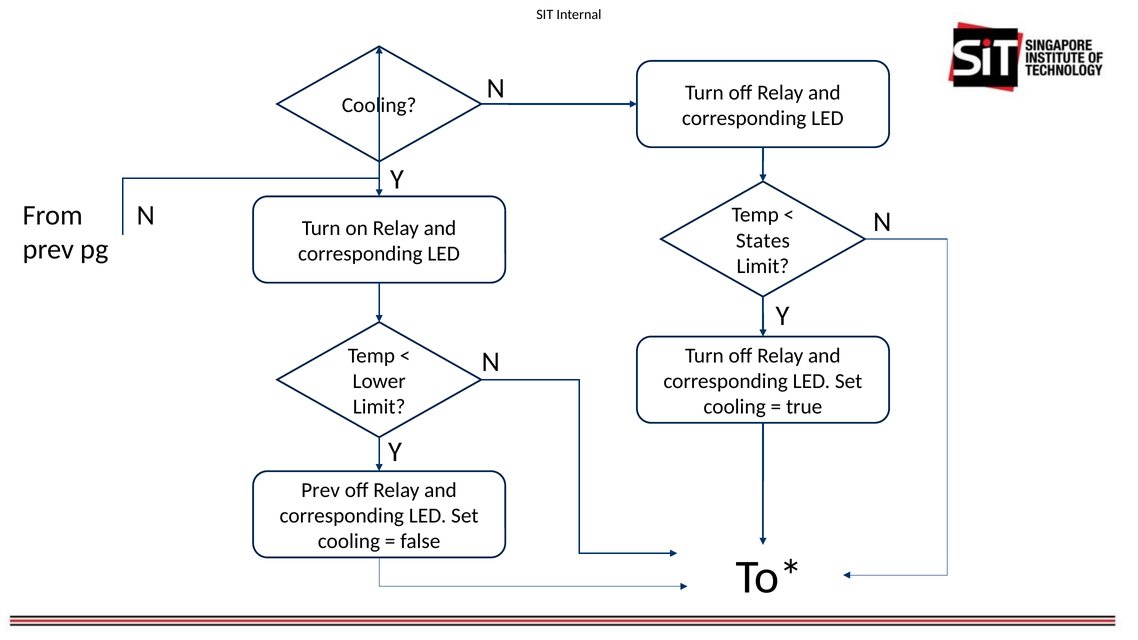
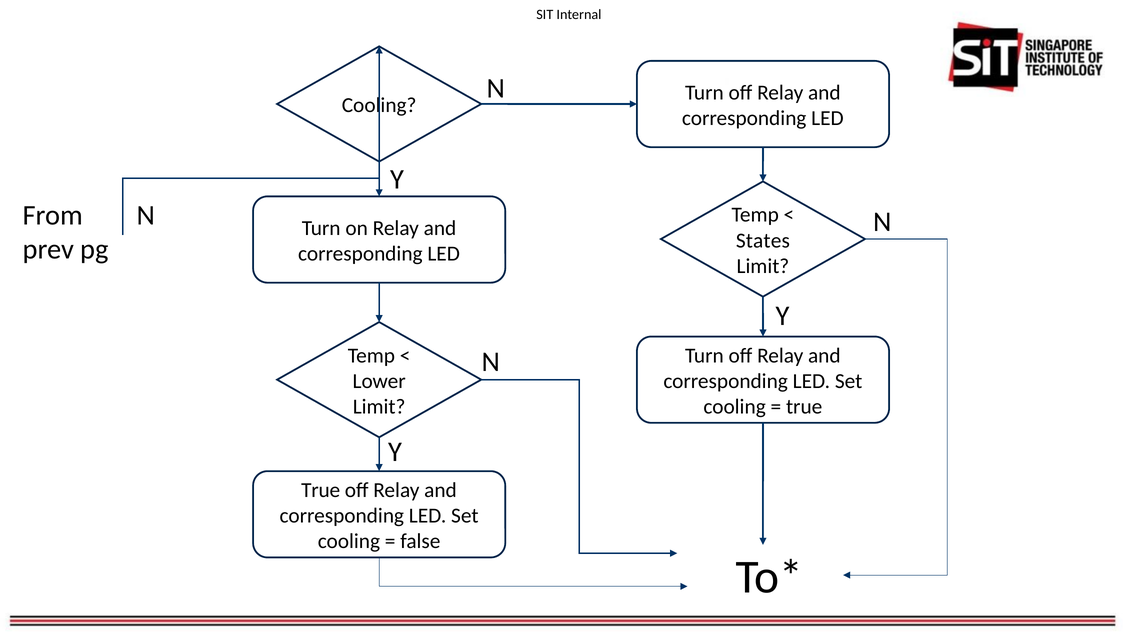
Prev at (321, 490): Prev -> True
